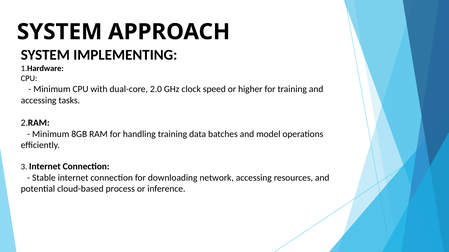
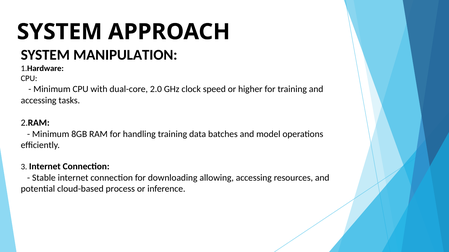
IMPLEMENTING: IMPLEMENTING -> MANIPULATION
network: network -> allowing
